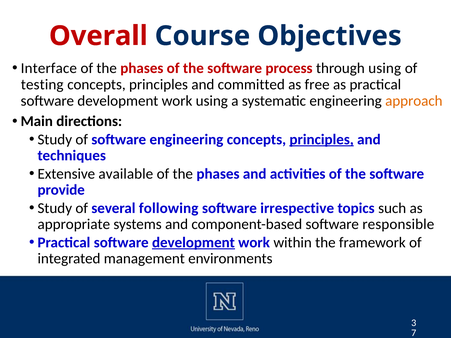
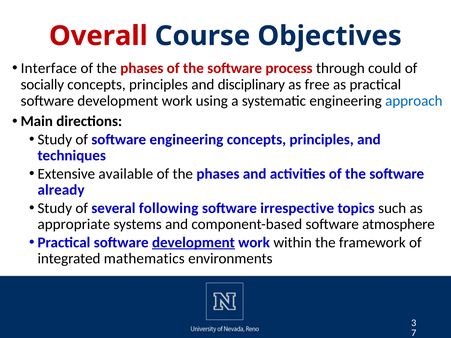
through using: using -> could
testing: testing -> socially
committed: committed -> disciplinary
approach colour: orange -> blue
principles at (322, 140) underline: present -> none
provide: provide -> already
responsible: responsible -> atmosphere
management: management -> mathematics
